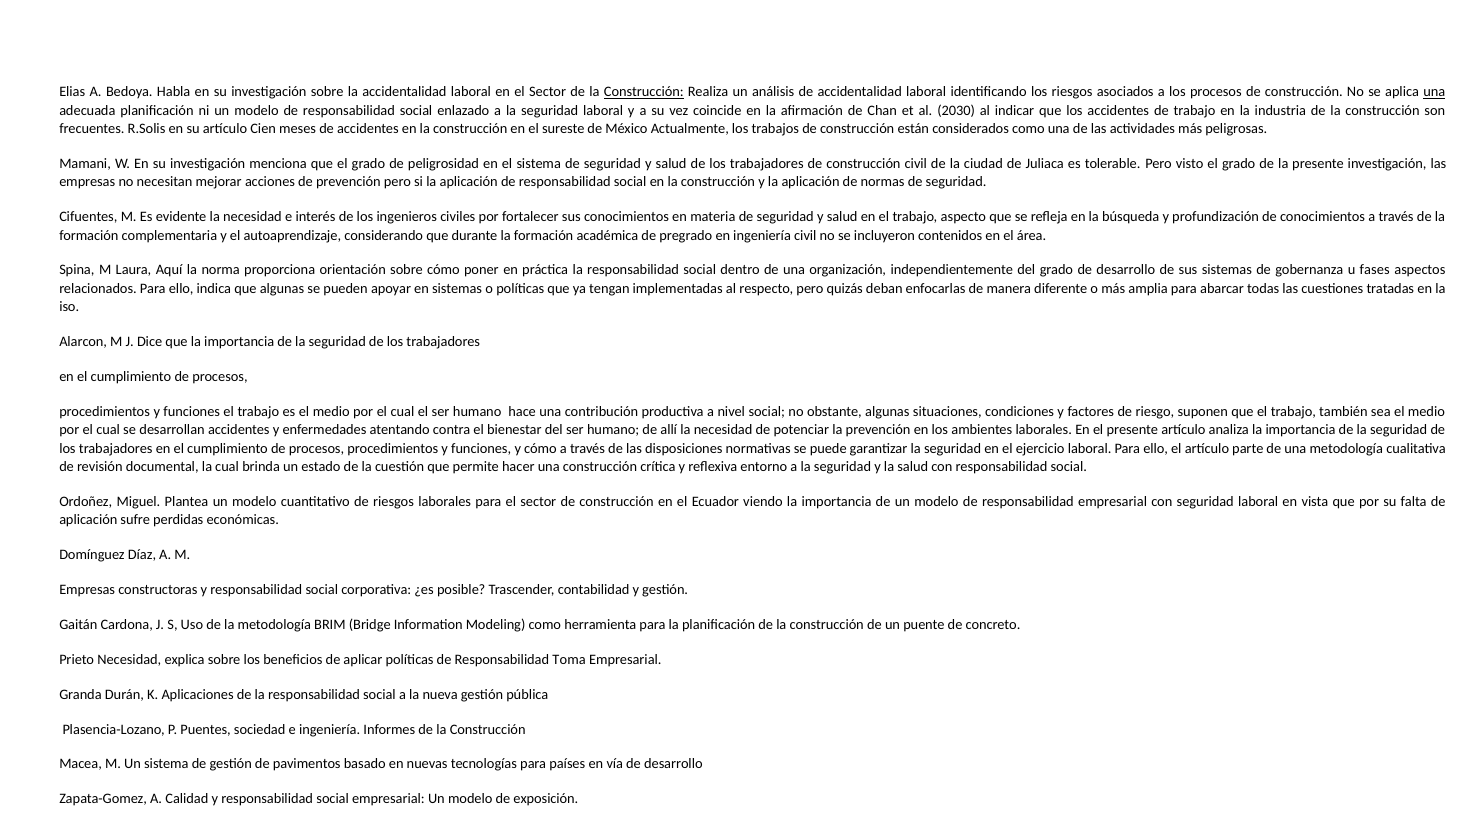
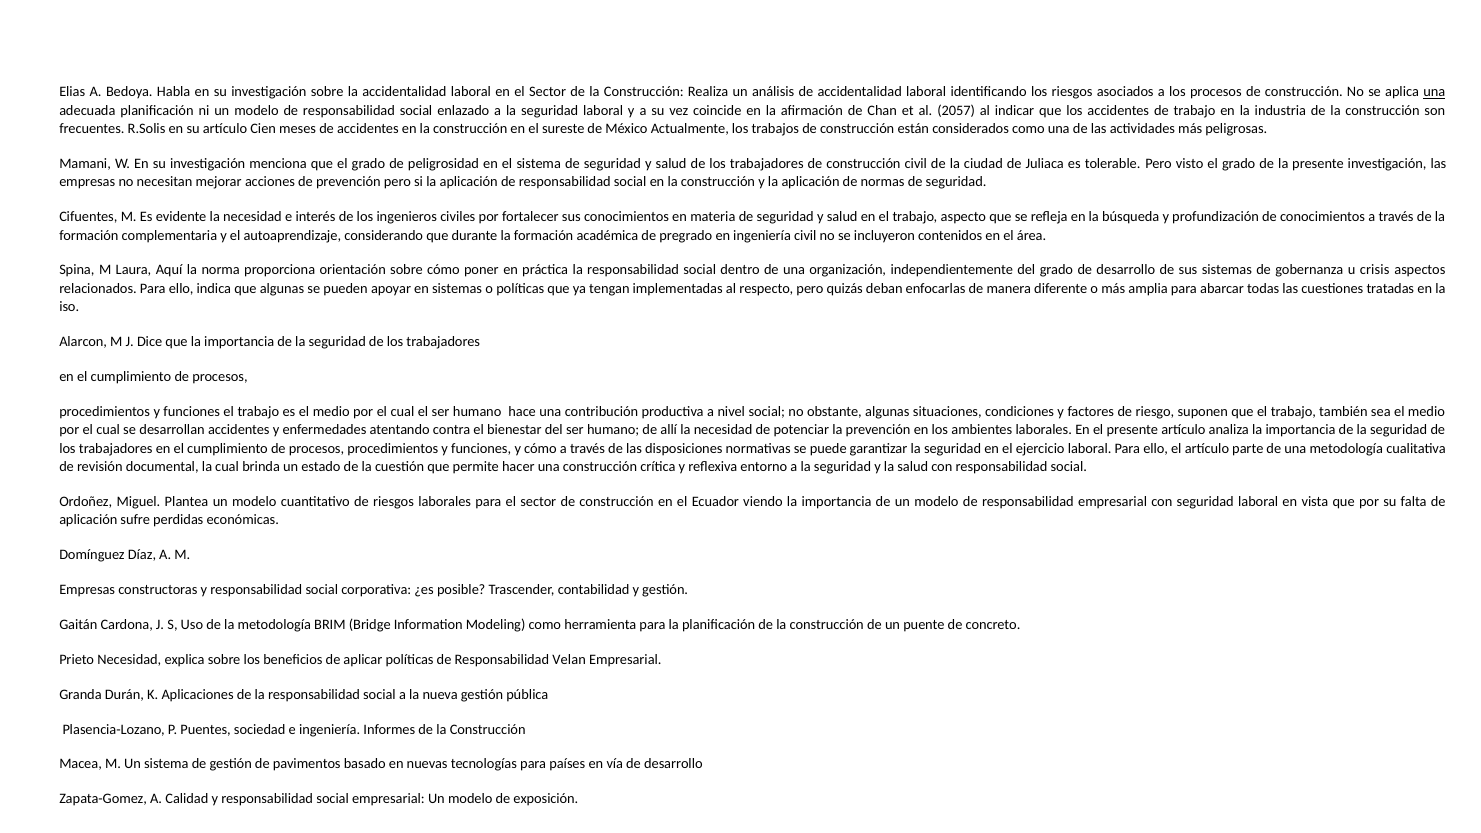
Construcción at (644, 92) underline: present -> none
2030: 2030 -> 2057
fases: fases -> crisis
Toma: Toma -> Velan
